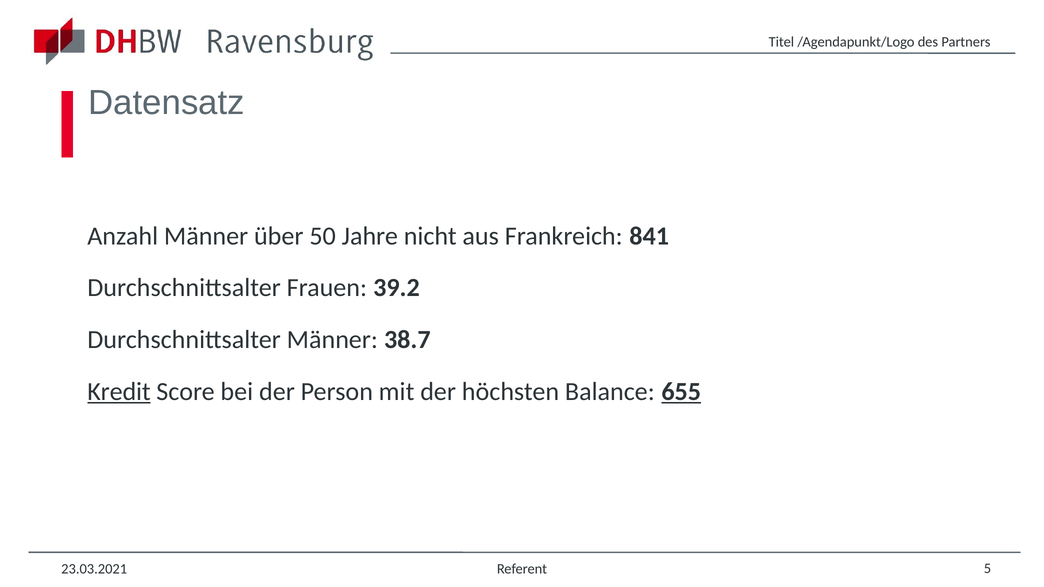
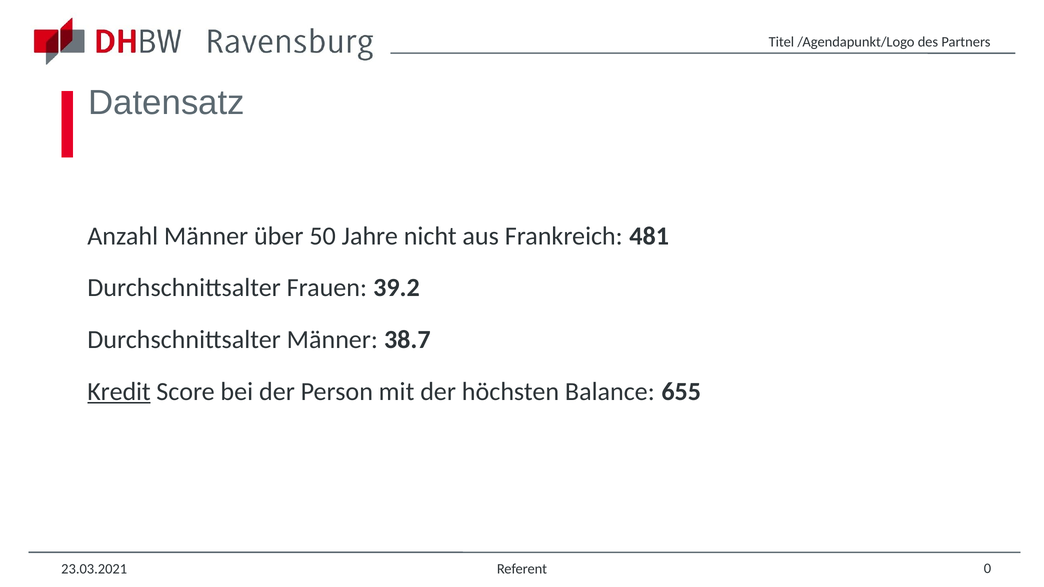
841: 841 -> 481
655 underline: present -> none
5: 5 -> 0
